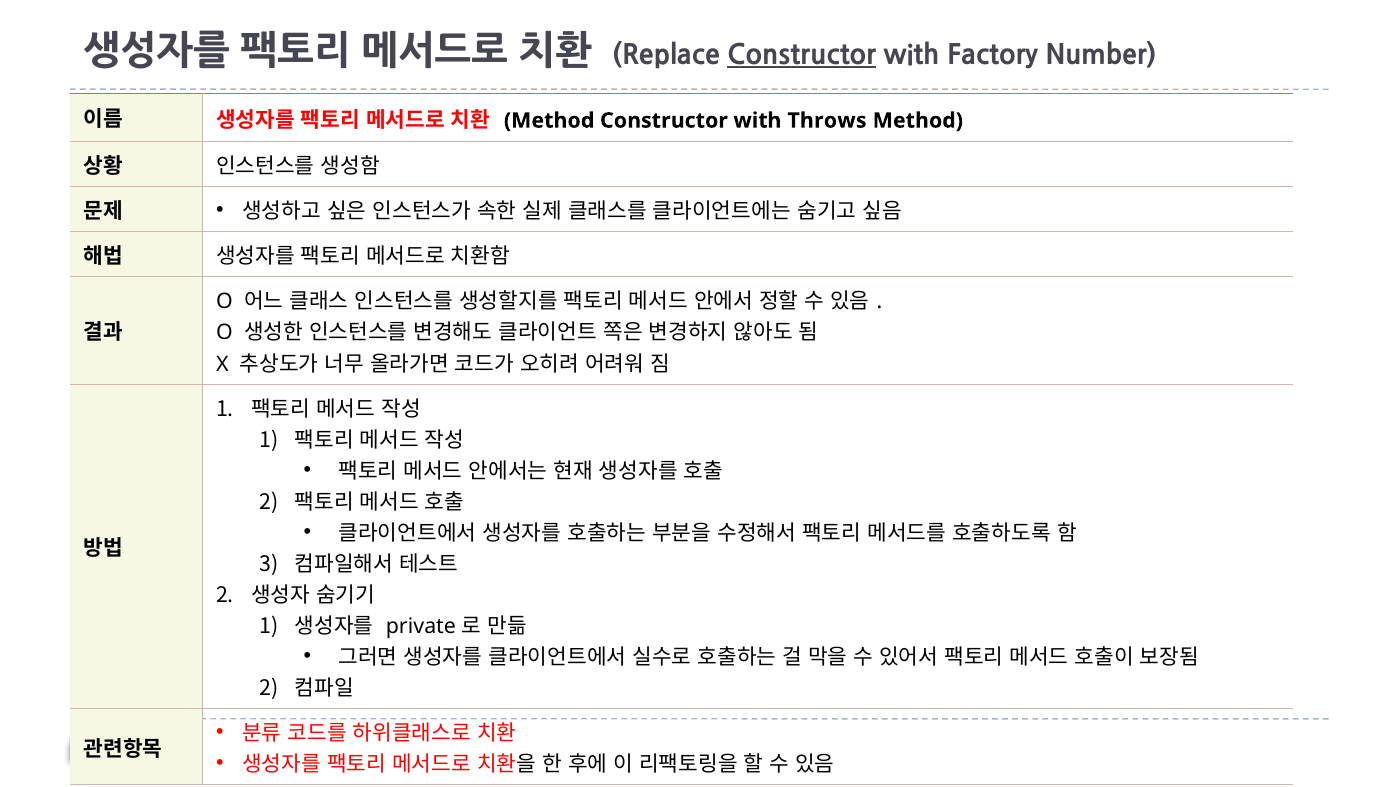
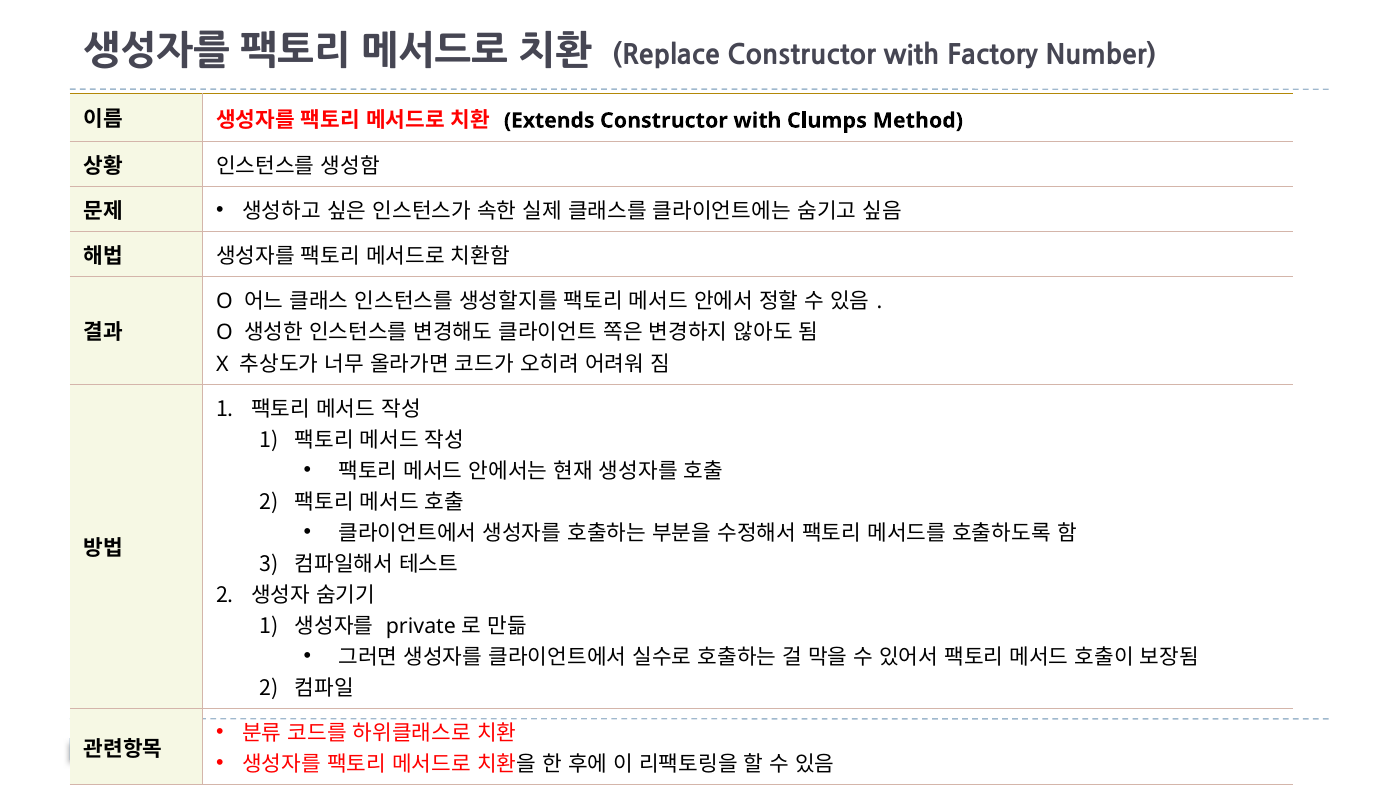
Constructor at (802, 55) underline: present -> none
Method at (549, 121): Method -> Extends
Throws: Throws -> Clumps
